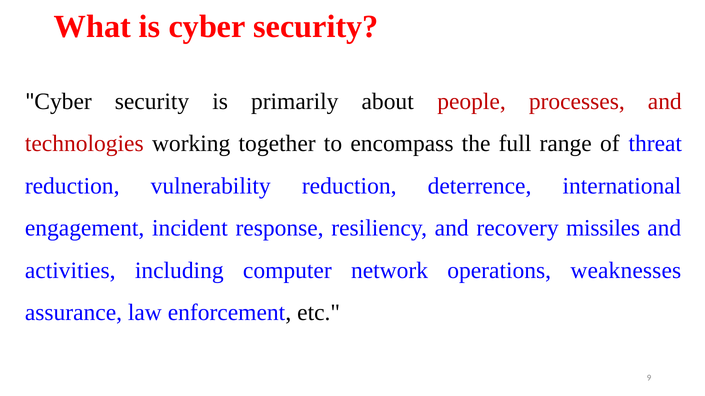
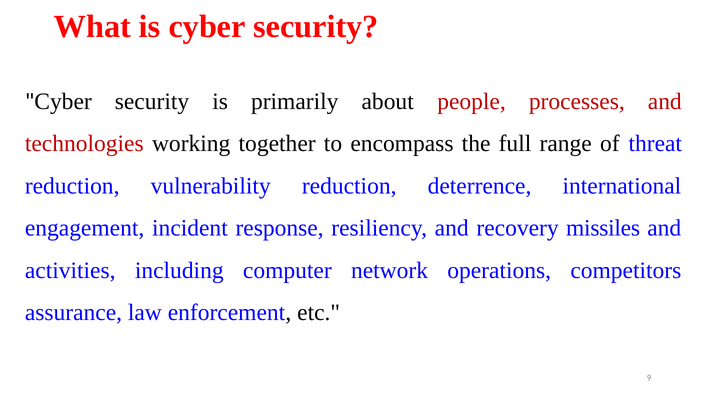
weaknesses: weaknesses -> competitors
